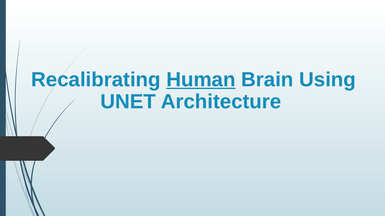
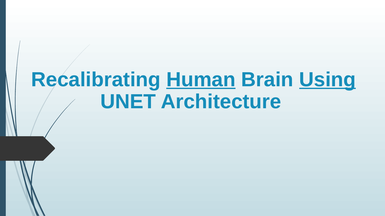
Using underline: none -> present
